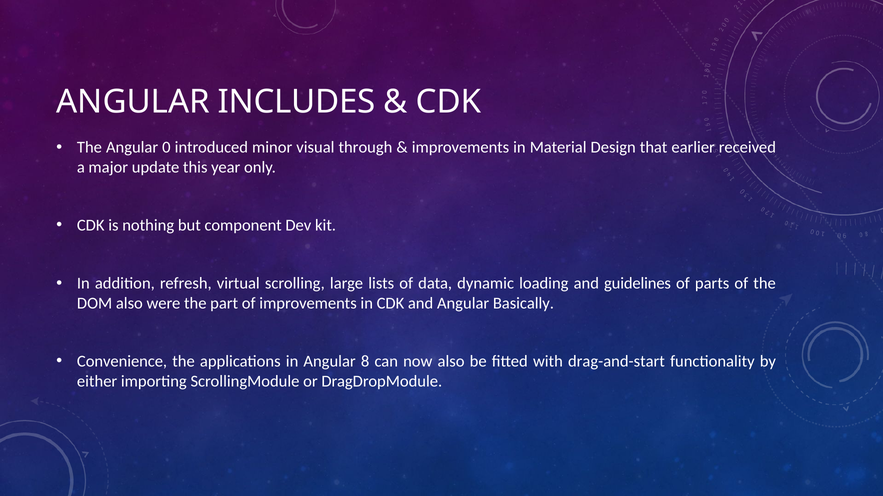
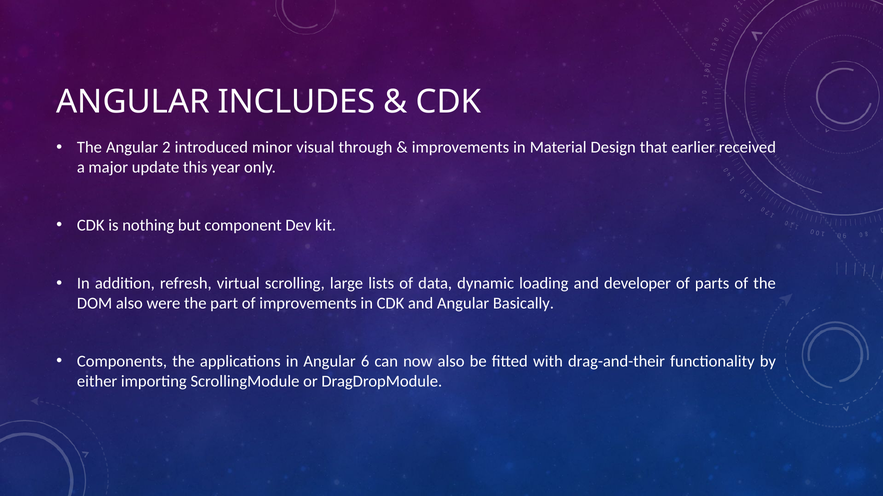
0: 0 -> 2
guidelines: guidelines -> developer
Convenience: Convenience -> Components
8: 8 -> 6
drag-and-start: drag-and-start -> drag-and-their
